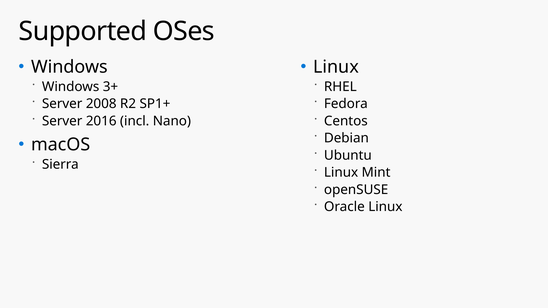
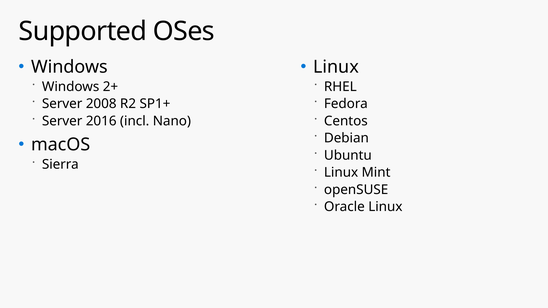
3+: 3+ -> 2+
